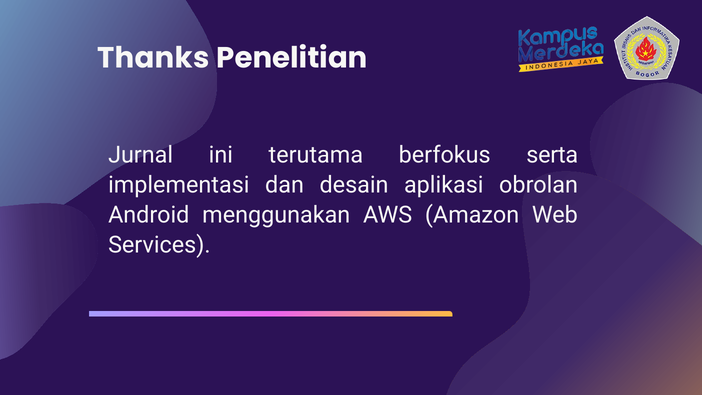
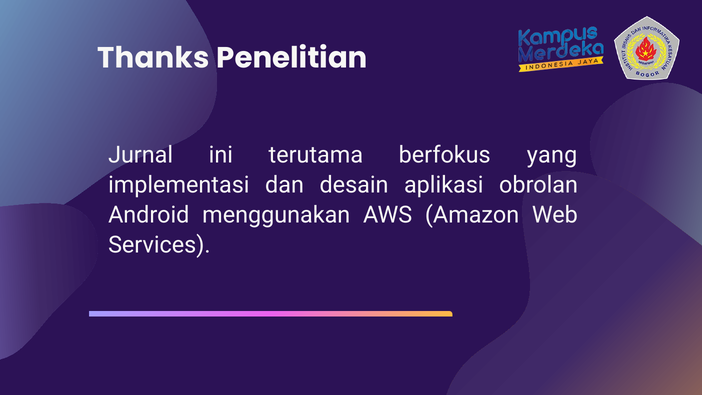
serta: serta -> yang
